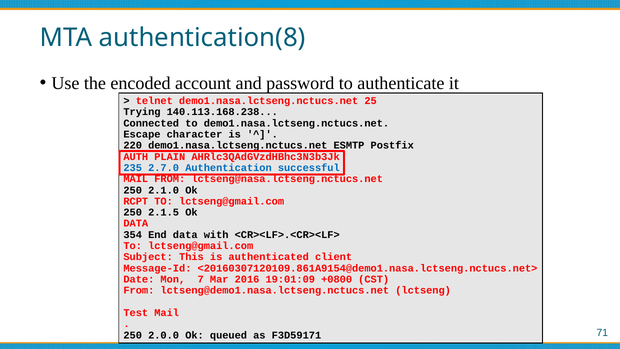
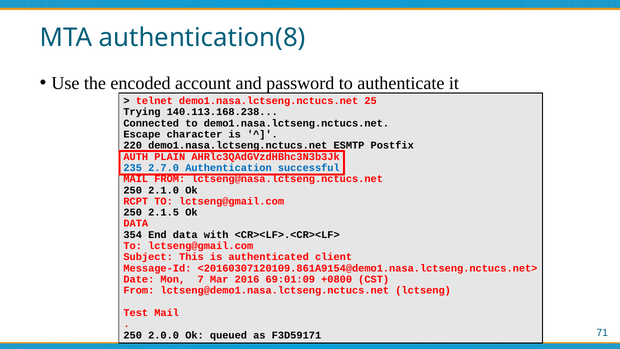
19:01:09: 19:01:09 -> 69:01:09
